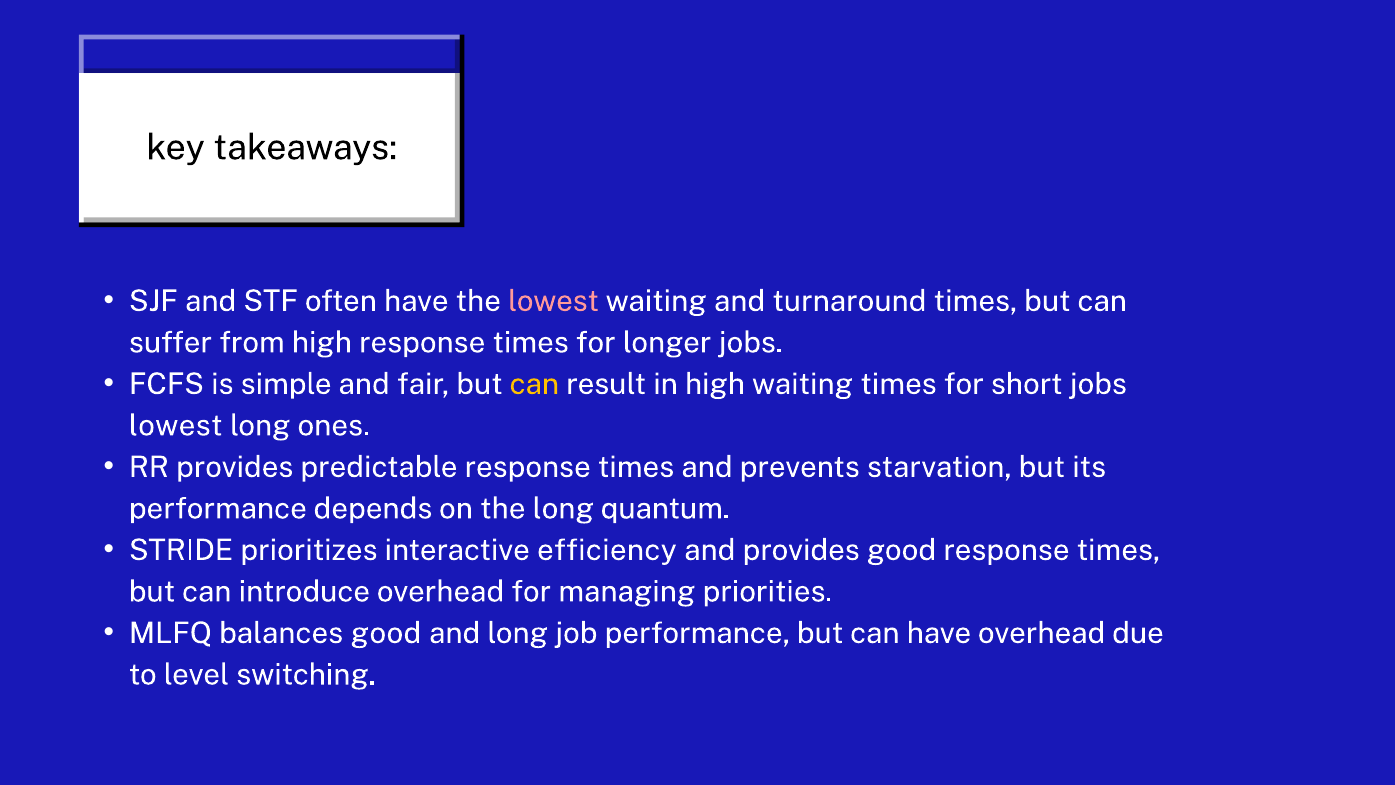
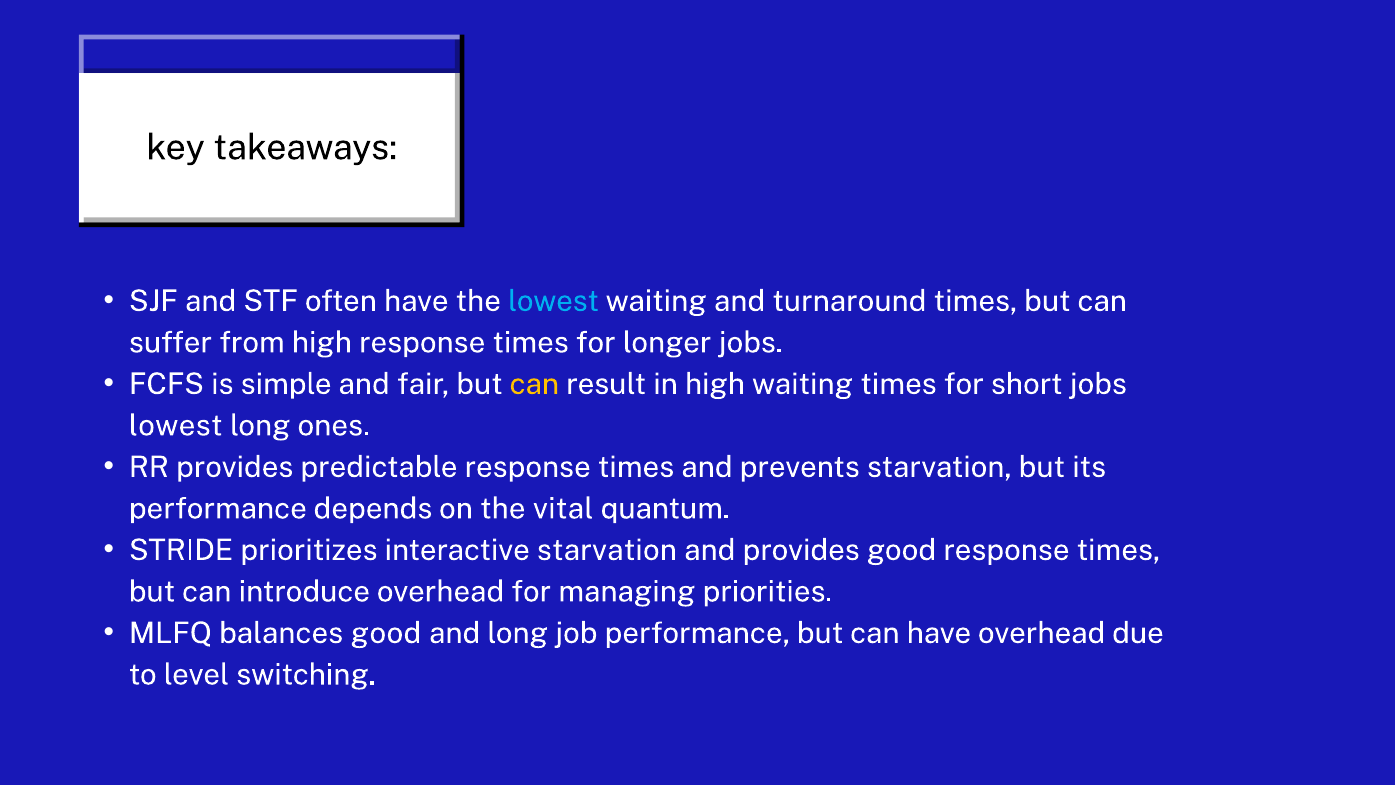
lowest at (553, 301) colour: pink -> light blue
the long: long -> vital
interactive efficiency: efficiency -> starvation
